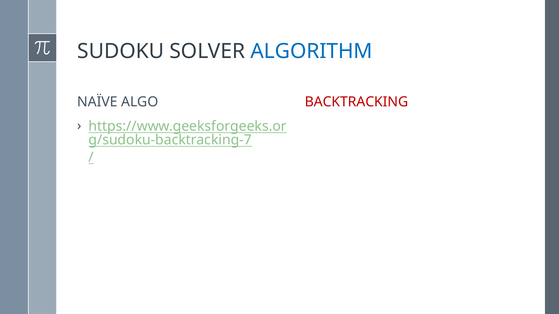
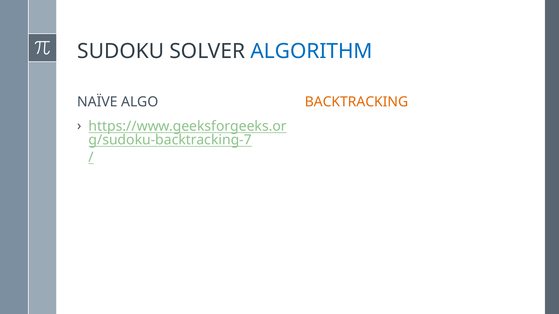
BACKTRACKING colour: red -> orange
